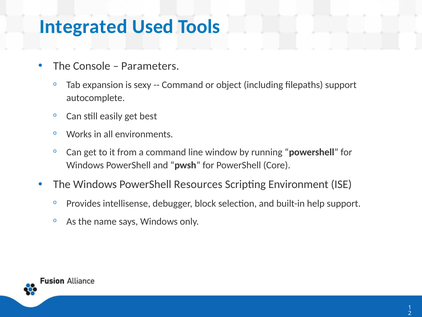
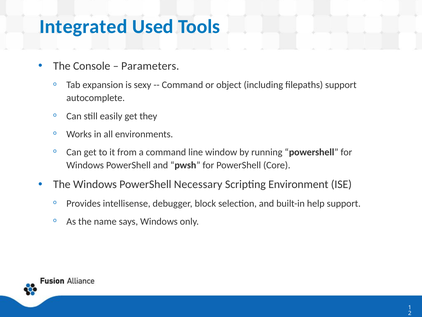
best: best -> they
Resources: Resources -> Necessary
